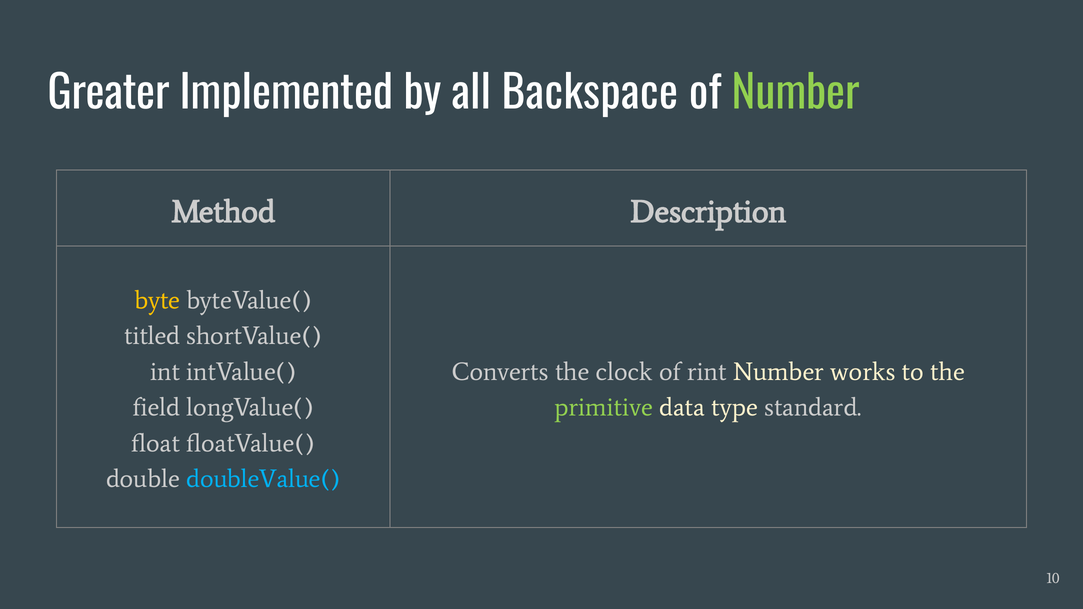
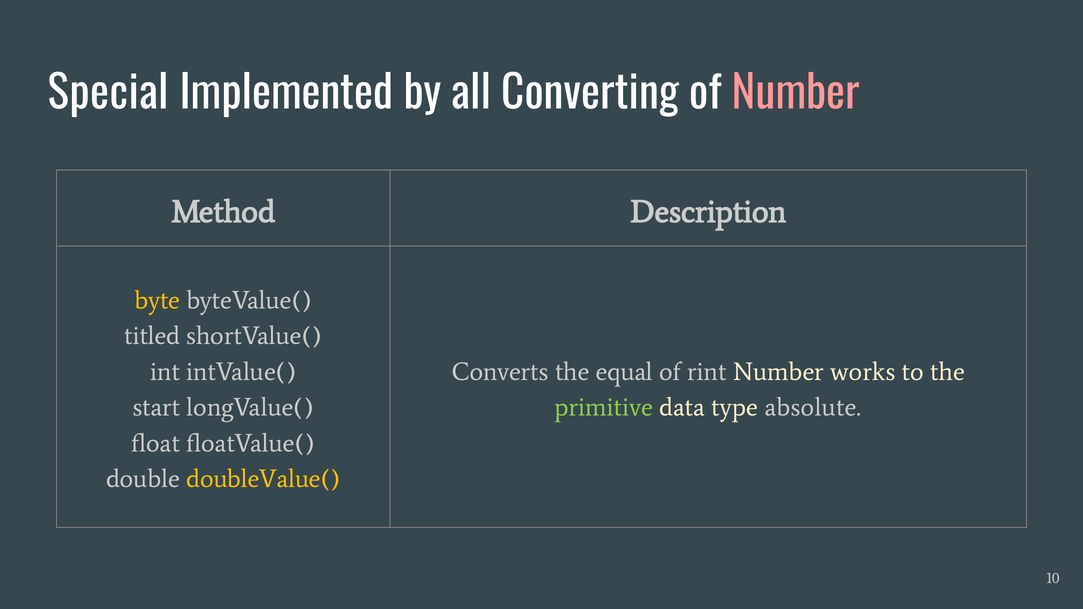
Greater: Greater -> Special
Backspace: Backspace -> Converting
Number at (796, 94) colour: light green -> pink
clock: clock -> equal
field: field -> start
standard: standard -> absolute
doubleValue( colour: light blue -> yellow
